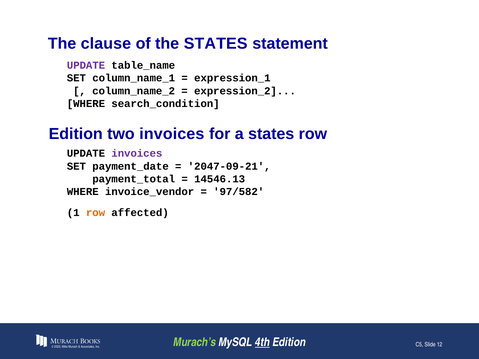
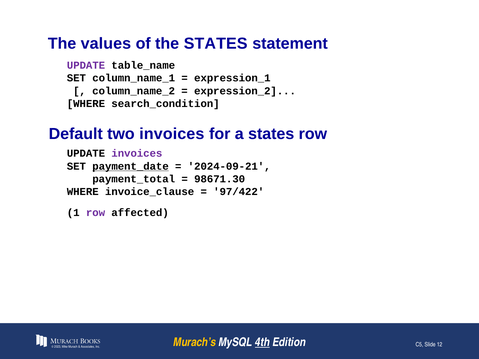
clause: clause -> values
Edition at (76, 134): Edition -> Default
payment_date underline: none -> present
2047-09-21: 2047-09-21 -> 2024-09-21
14546.13: 14546.13 -> 98671.30
invoice_vendor: invoice_vendor -> invoice_clause
97/582: 97/582 -> 97/422
row at (96, 213) colour: orange -> purple
Murach’s colour: light green -> yellow
